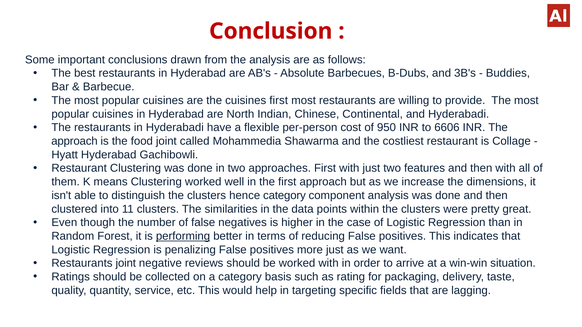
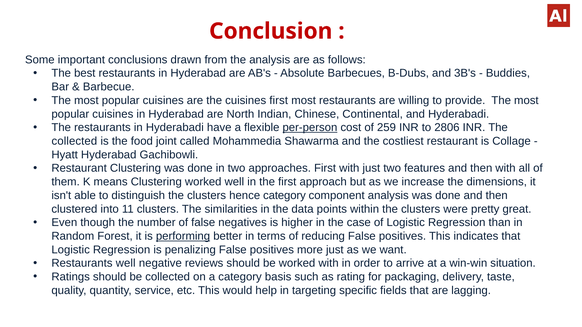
per-person underline: none -> present
950: 950 -> 259
6606: 6606 -> 2806
approach at (74, 141): approach -> collected
Restaurants joint: joint -> well
